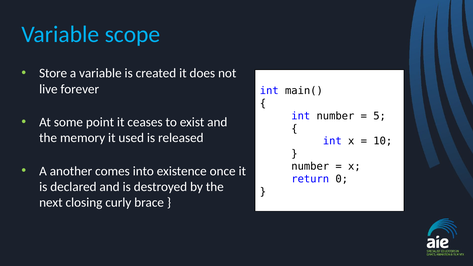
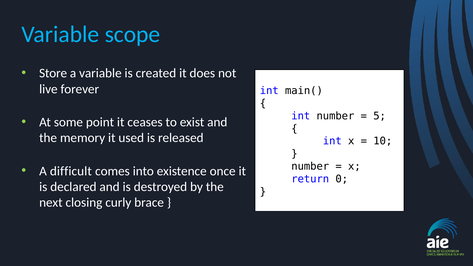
another: another -> difficult
